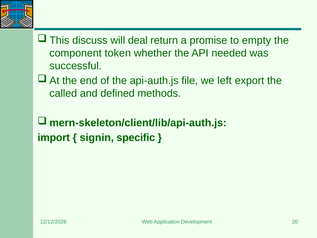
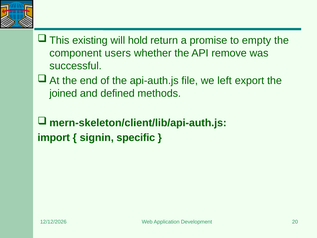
discuss: discuss -> existing
deal: deal -> hold
token: token -> users
needed: needed -> remove
called: called -> joined
